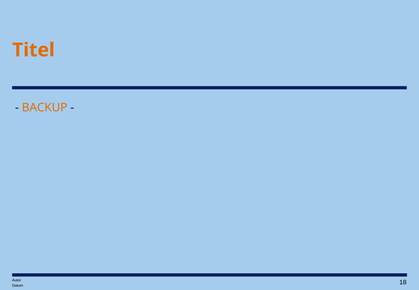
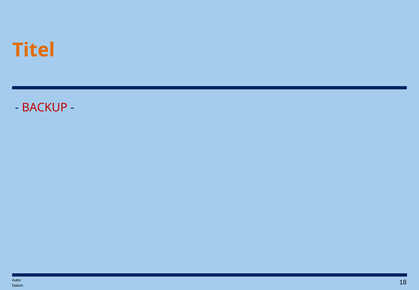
BACKUP colour: orange -> red
